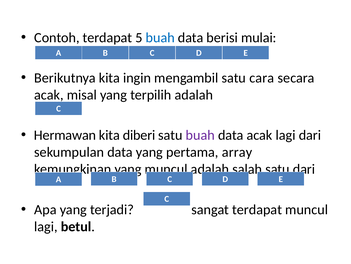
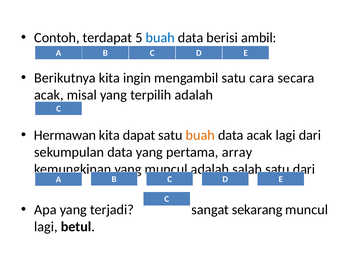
mulai: mulai -> ambil
diberi: diberi -> dapat
buah at (200, 135) colour: purple -> orange
sangat terdapat: terdapat -> sekarang
